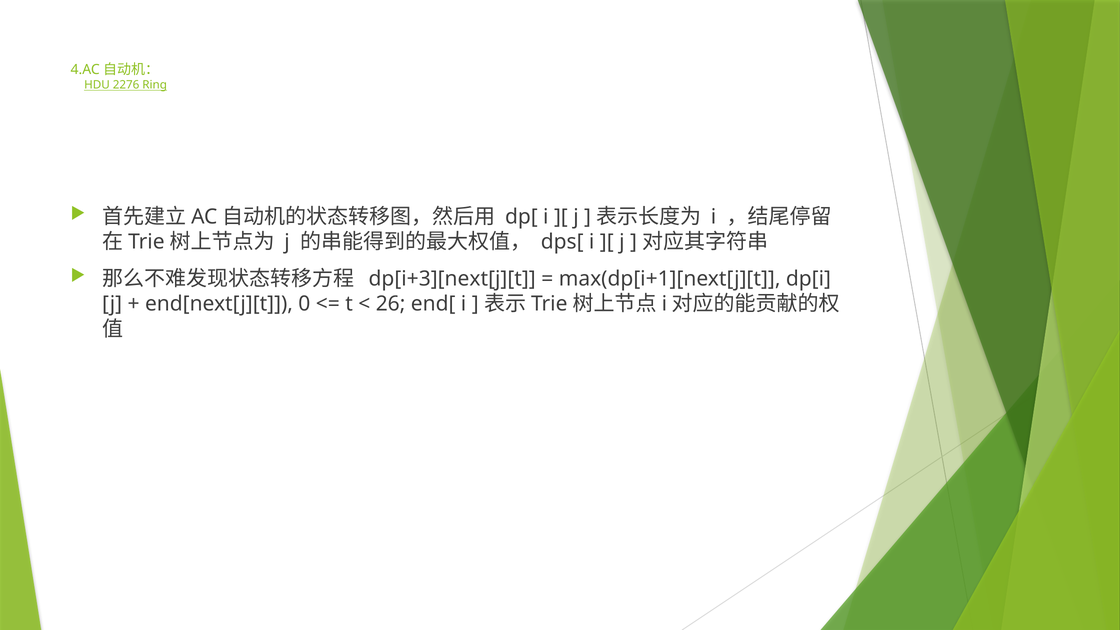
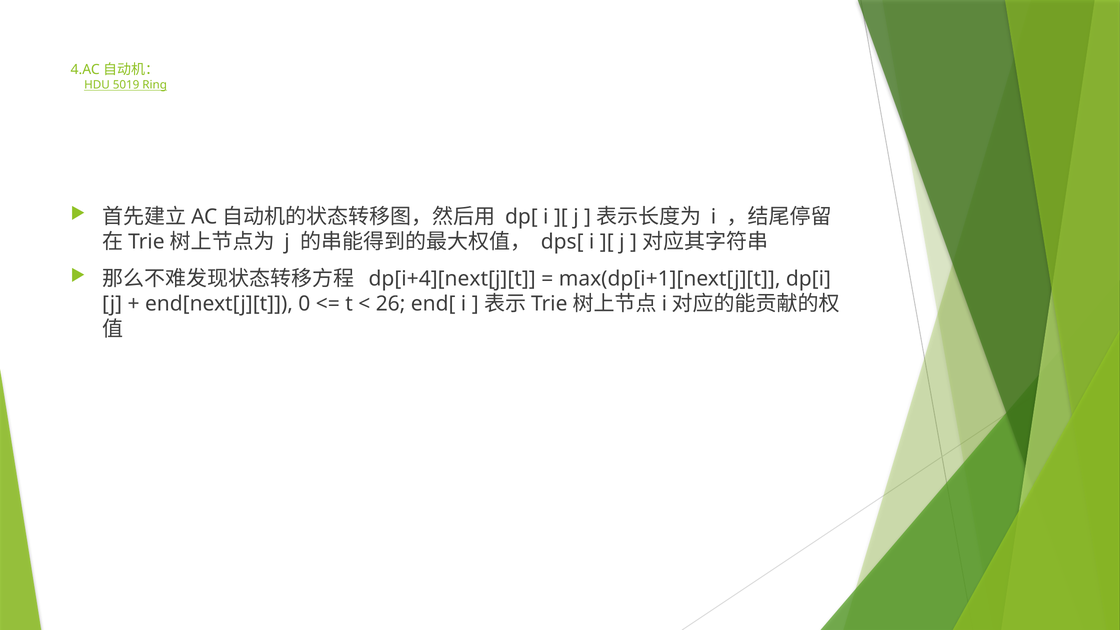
2276: 2276 -> 5019
dp[i+3][next[j][t: dp[i+3][next[j][t -> dp[i+4][next[j][t
